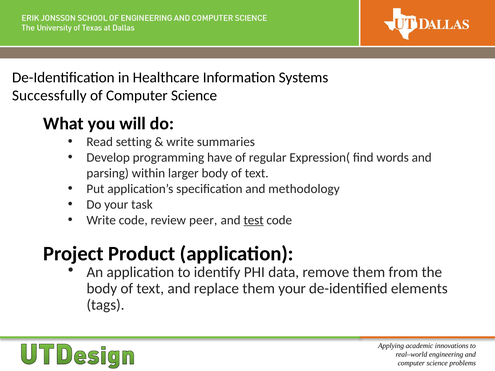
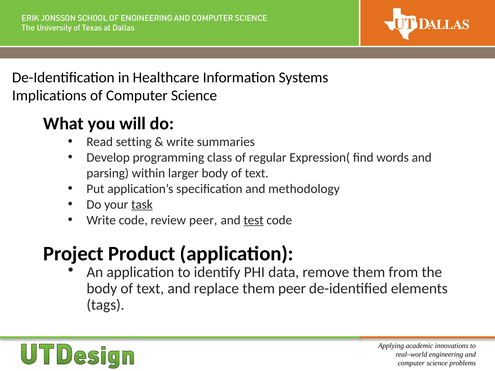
Successfully: Successfully -> Implications
have: have -> class
task underline: none -> present
them your: your -> peer
